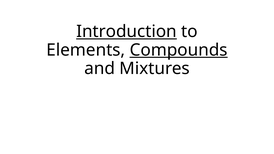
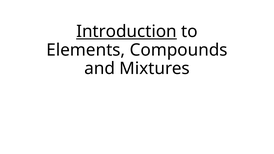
Compounds underline: present -> none
